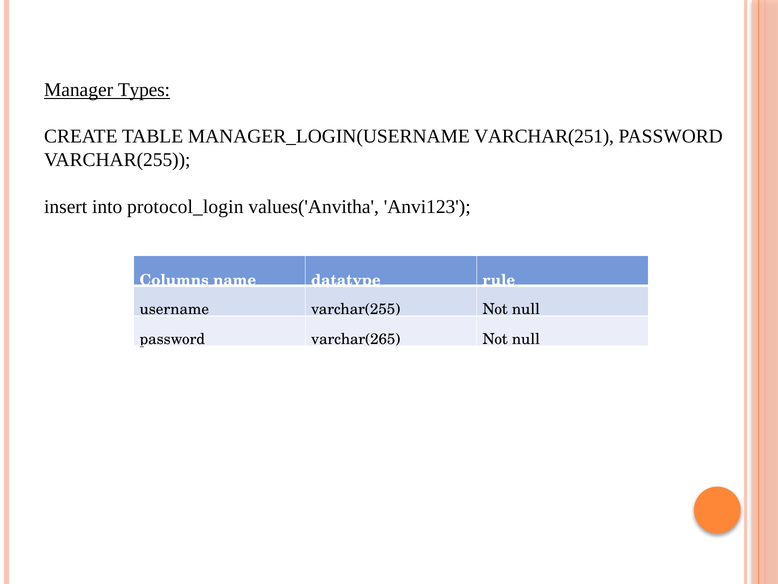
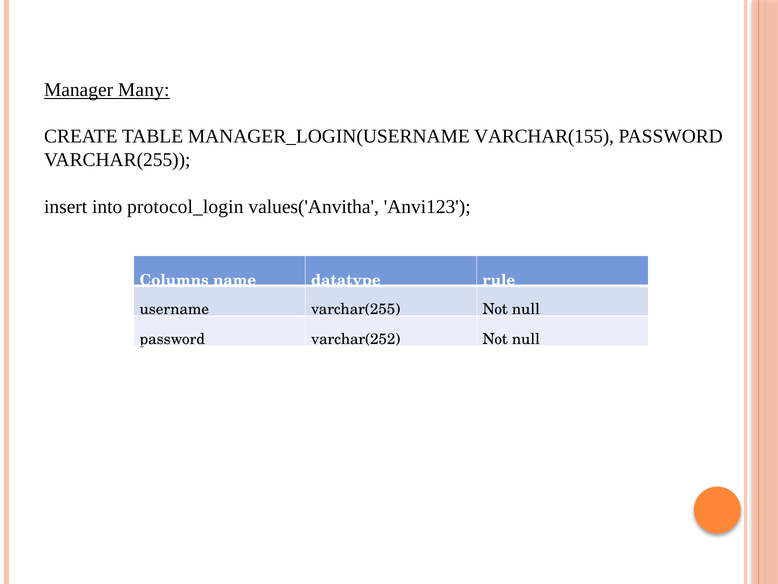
Types: Types -> Many
VARCHAR(251: VARCHAR(251 -> VARCHAR(155
varchar(265: varchar(265 -> varchar(252
